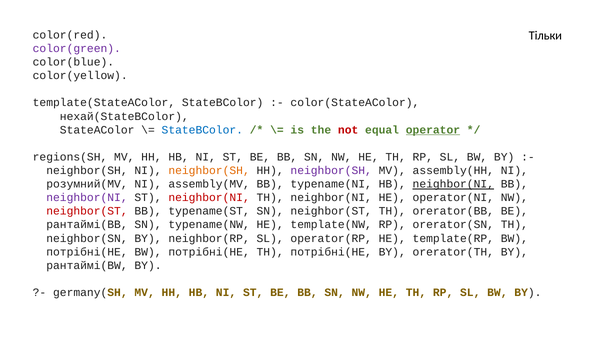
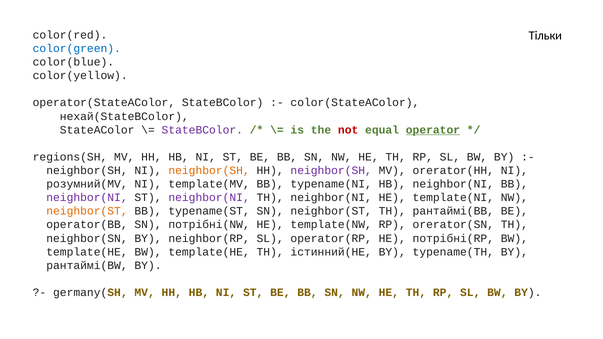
color(green colour: purple -> blue
template(StateAColor: template(StateAColor -> operator(StateAColor
StateBColor at (202, 130) colour: blue -> purple
assembly(HH: assembly(HH -> orerator(HH
assembly(MV: assembly(MV -> template(MV
neighbor(NI at (453, 184) underline: present -> none
neighbor(NI at (209, 198) colour: red -> purple
operator(NI: operator(NI -> template(NI
neighbor(ST at (87, 211) colour: red -> orange
orerator(BB: orerator(BB -> рантаймі(BB
рантаймі(BB: рантаймі(BB -> operator(BB
typename(NW: typename(NW -> потрібні(NW
template(RP: template(RP -> потрібні(RP
потрібні(HE at (87, 252): потрібні(HE -> template(HE
потрібні(HE at (209, 252): потрібні(HE -> template(HE
TH потрібні(HE: потрібні(HE -> істинний(HE
orerator(TH: orerator(TH -> typename(TH
